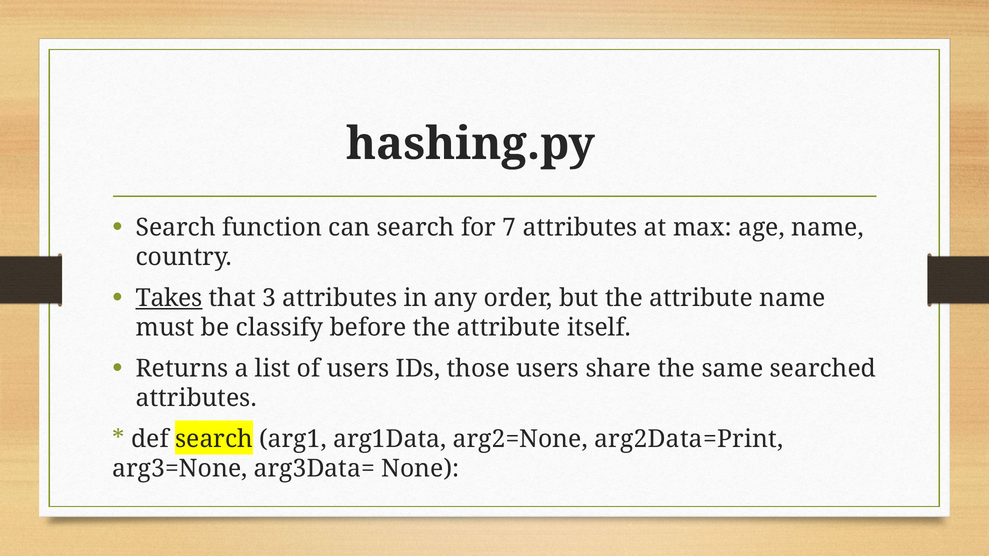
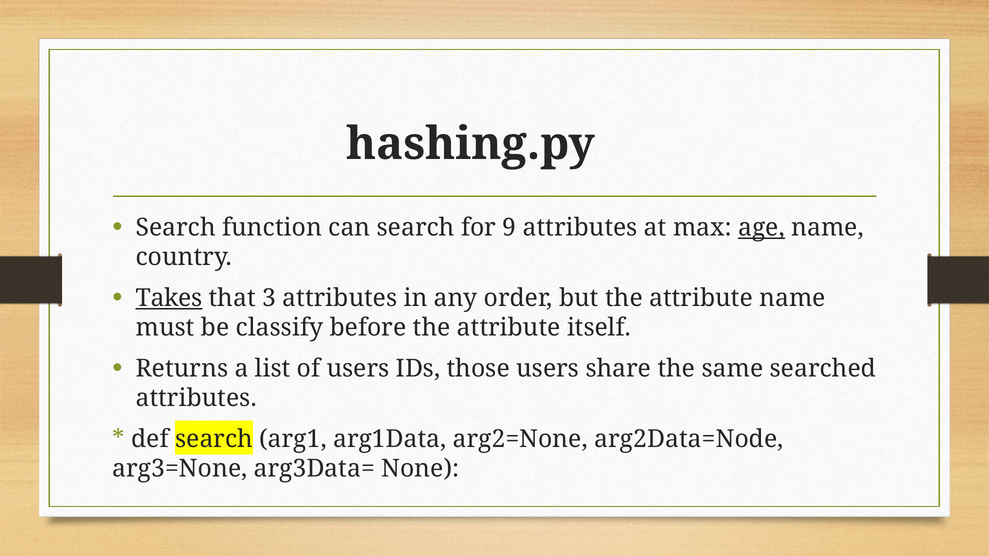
7: 7 -> 9
age underline: none -> present
arg2Data=Print: arg2Data=Print -> arg2Data=Node
